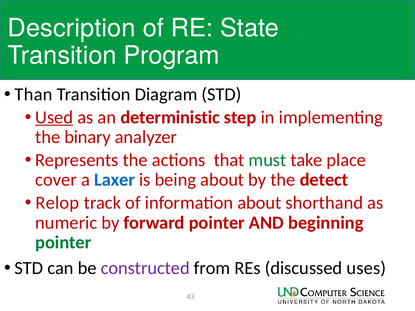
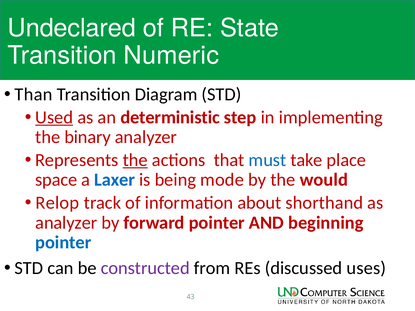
Description: Description -> Undeclared
Program: Program -> Numeric
the at (135, 160) underline: none -> present
must colour: green -> blue
cover: cover -> space
being about: about -> mode
detect: detect -> would
numeric at (66, 223): numeric -> analyzer
pointer at (63, 243) colour: green -> blue
